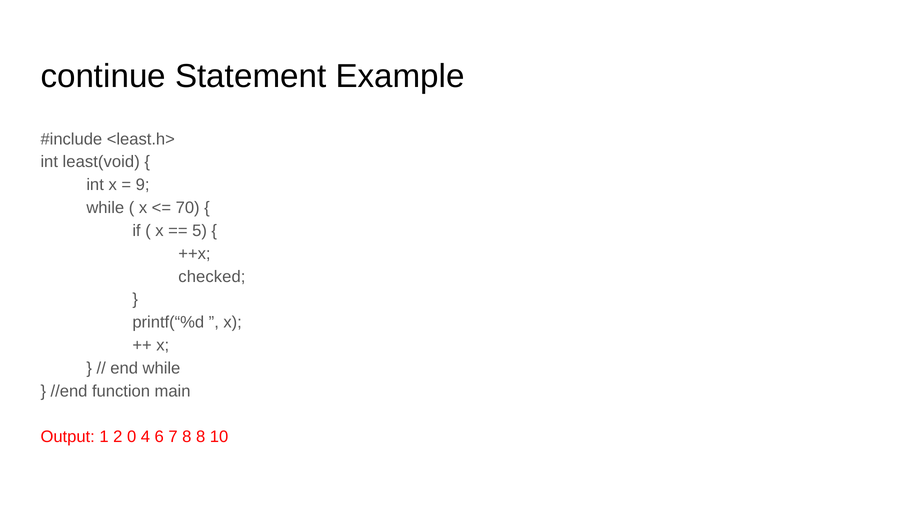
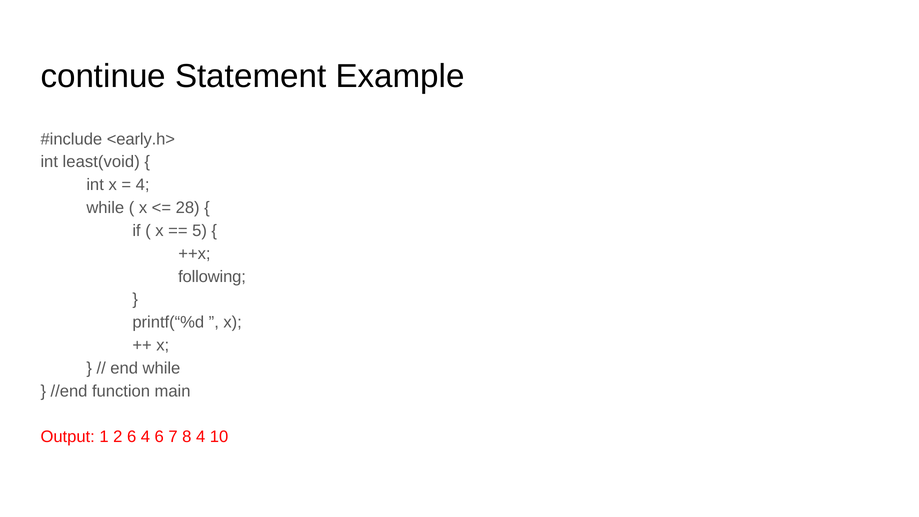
<least.h>: <least.h> -> <early.h>
9 at (143, 185): 9 -> 4
70: 70 -> 28
checked: checked -> following
2 0: 0 -> 6
8 8: 8 -> 4
